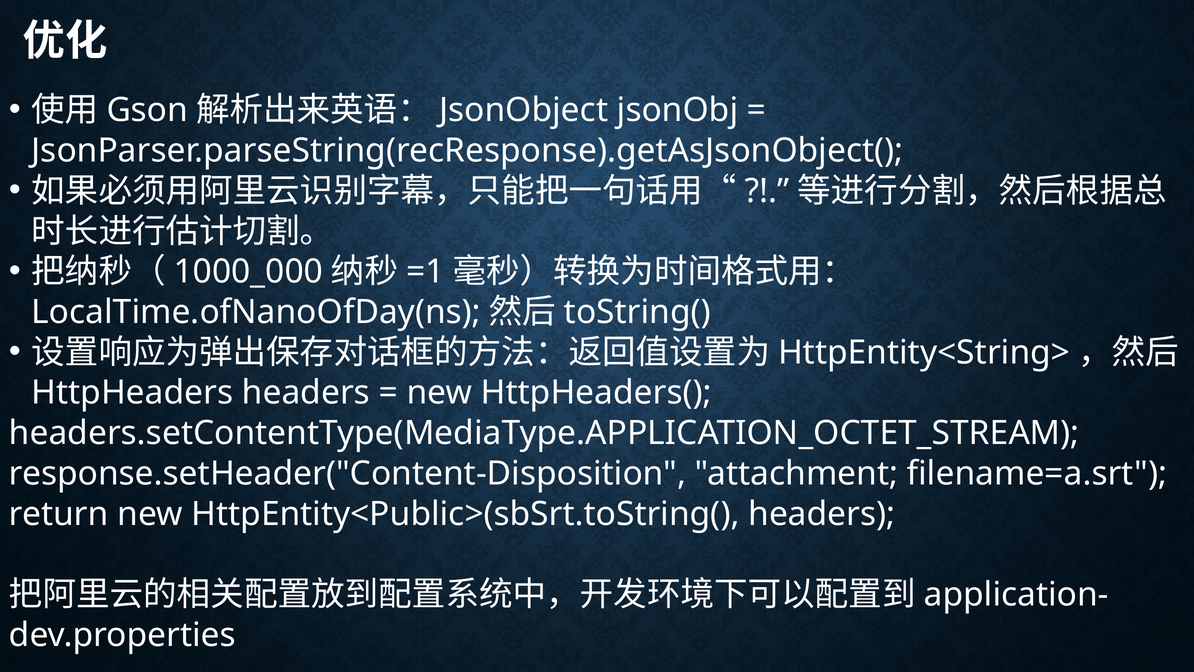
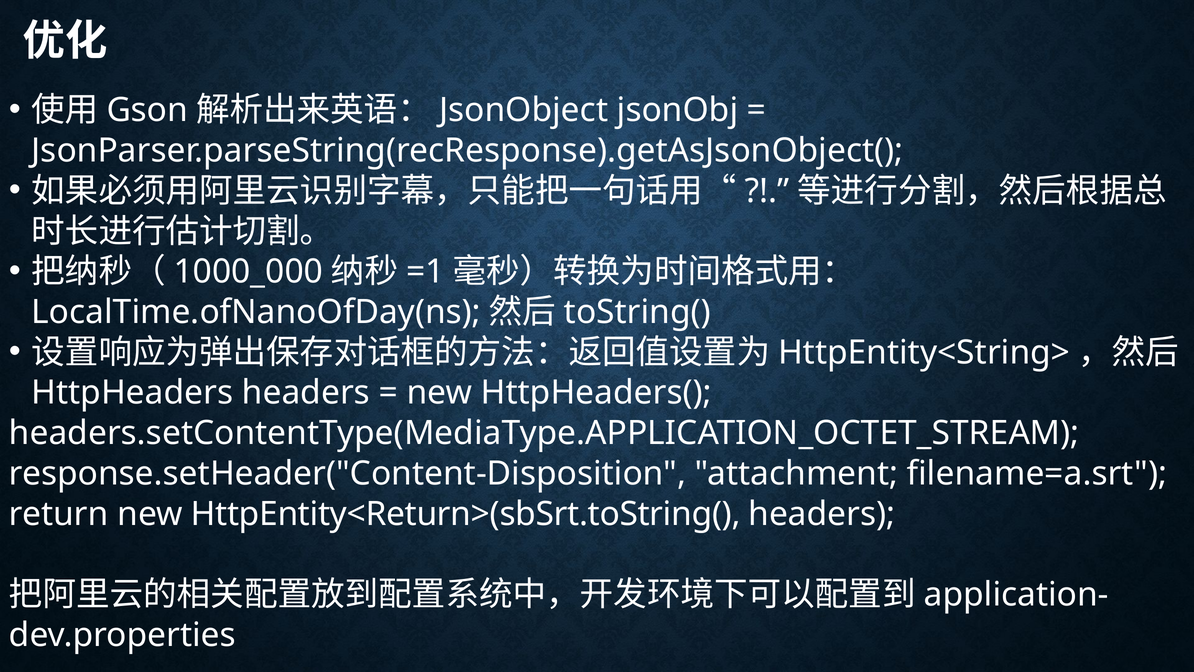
HttpEntity<Public>(sbSrt.toString(: HttpEntity<Public>(sbSrt.toString( -> HttpEntity<Return>(sbSrt.toString(
